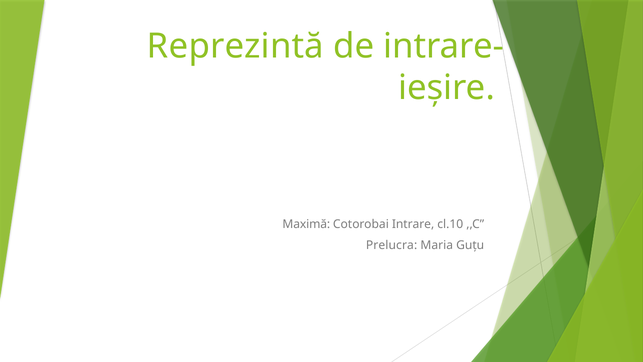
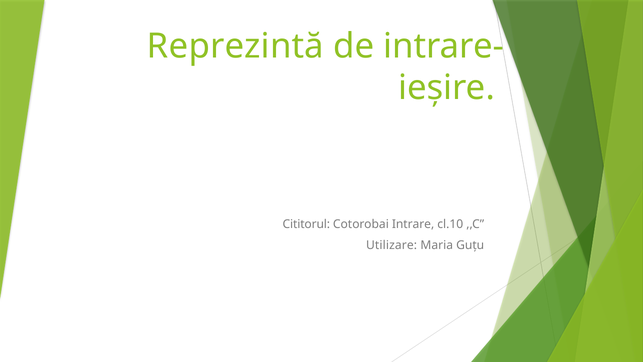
Maximă: Maximă -> Cititorul
Prelucra: Prelucra -> Utilizare
